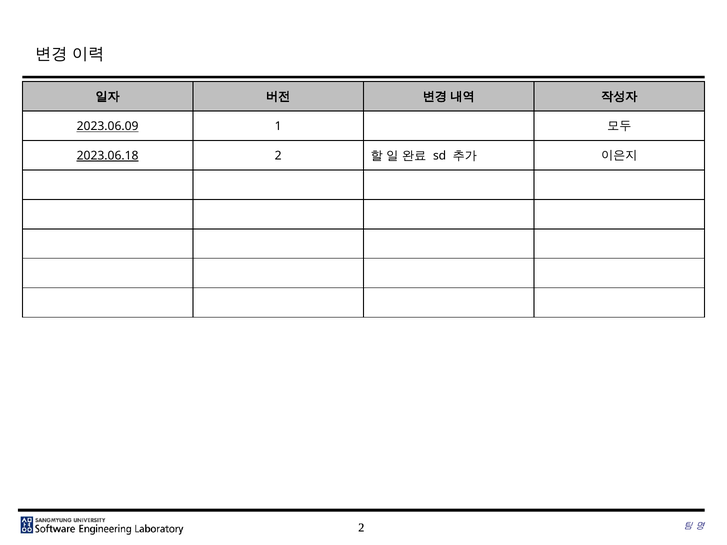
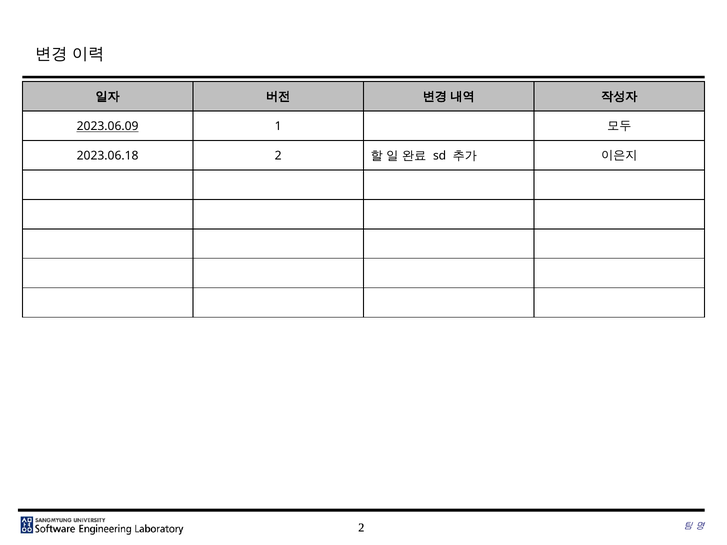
2023.06.18 underline: present -> none
